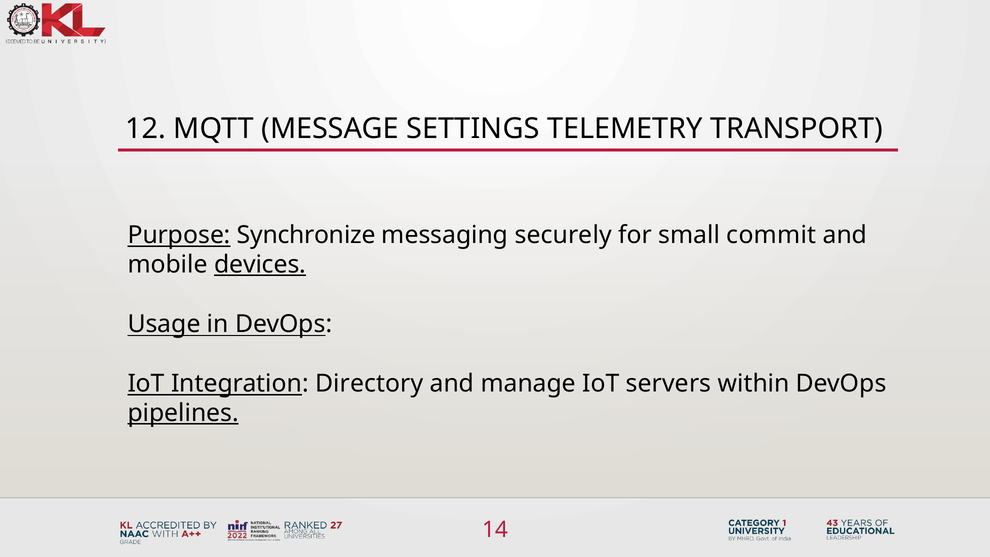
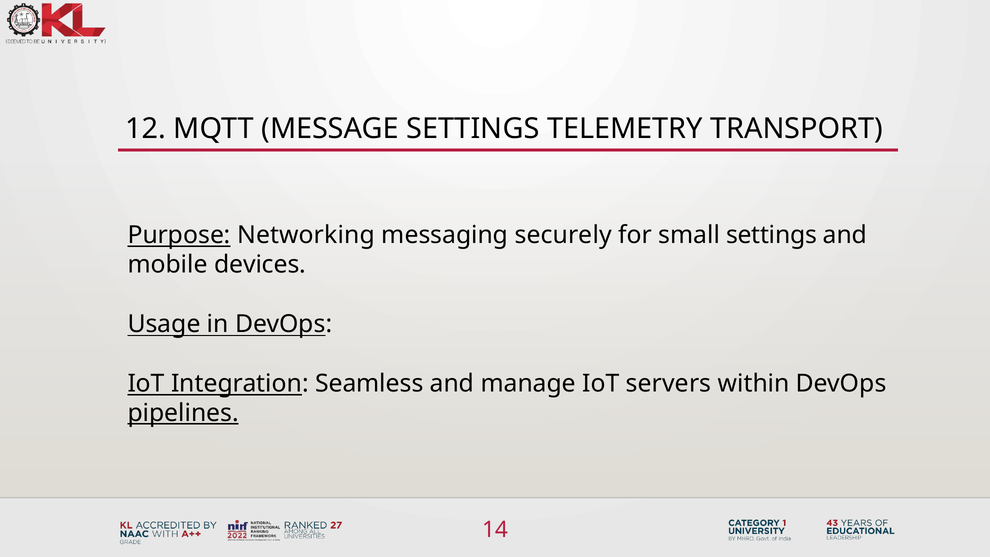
Synchronize: Synchronize -> Networking
small commit: commit -> settings
devices underline: present -> none
Directory: Directory -> Seamless
